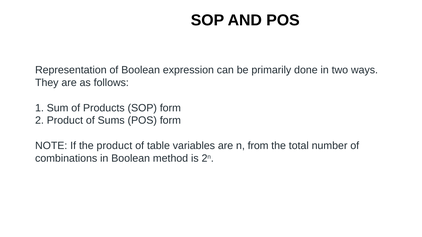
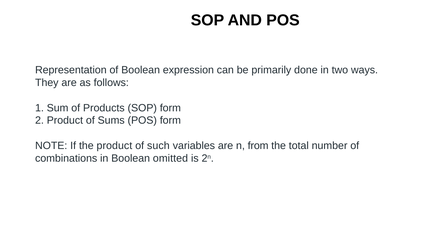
table: table -> such
method: method -> omitted
